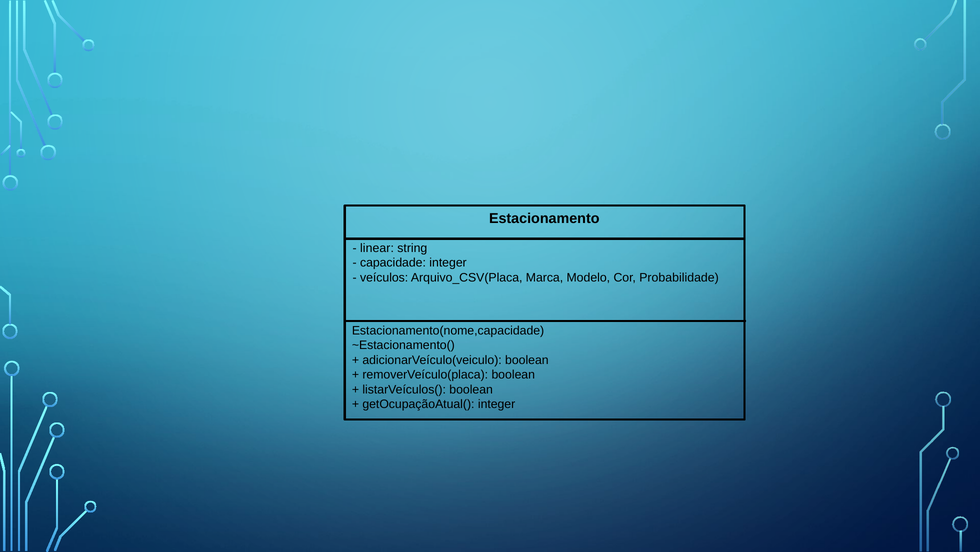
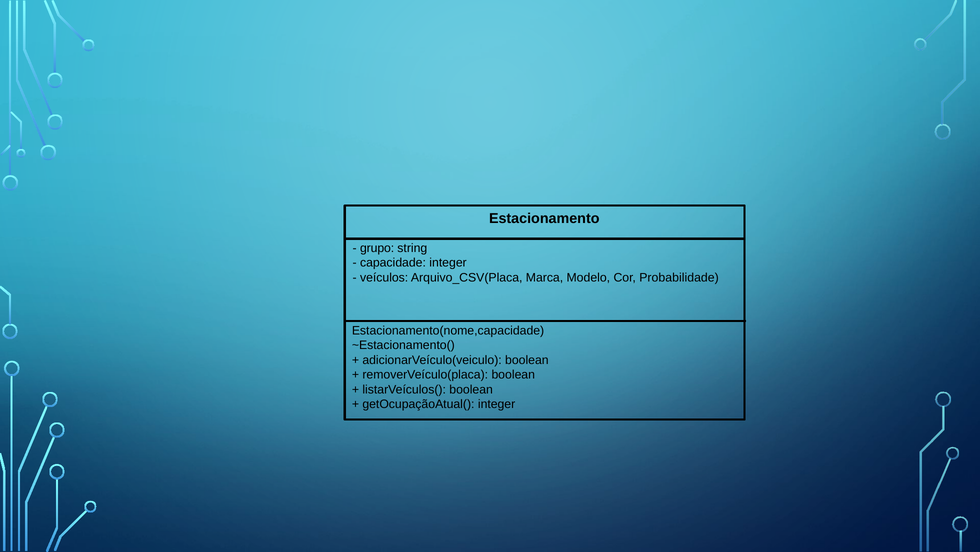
linear: linear -> grupo
